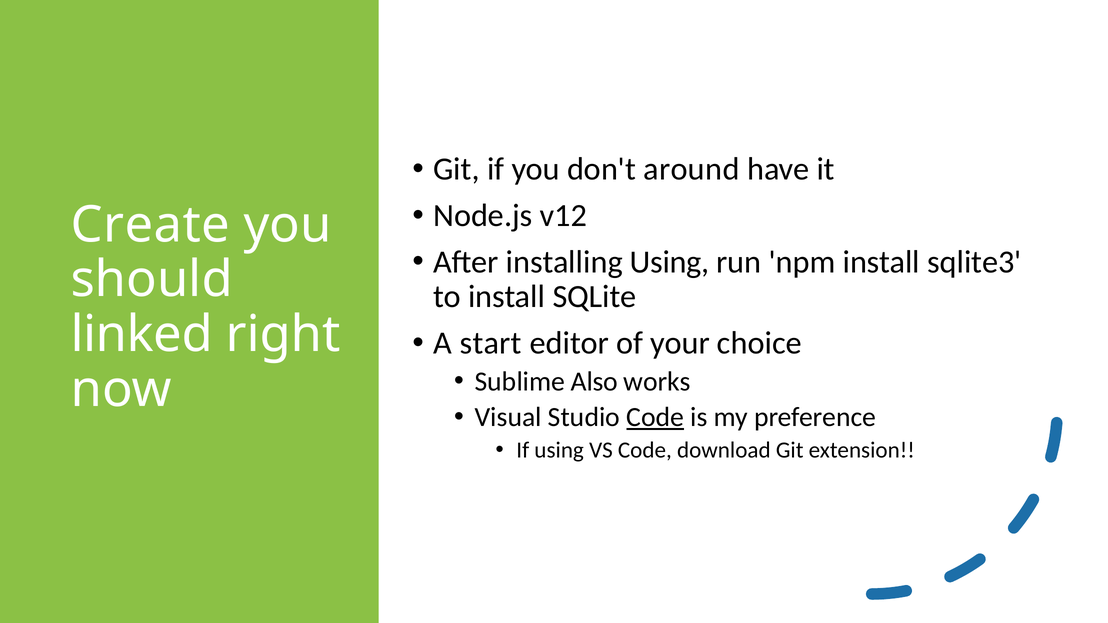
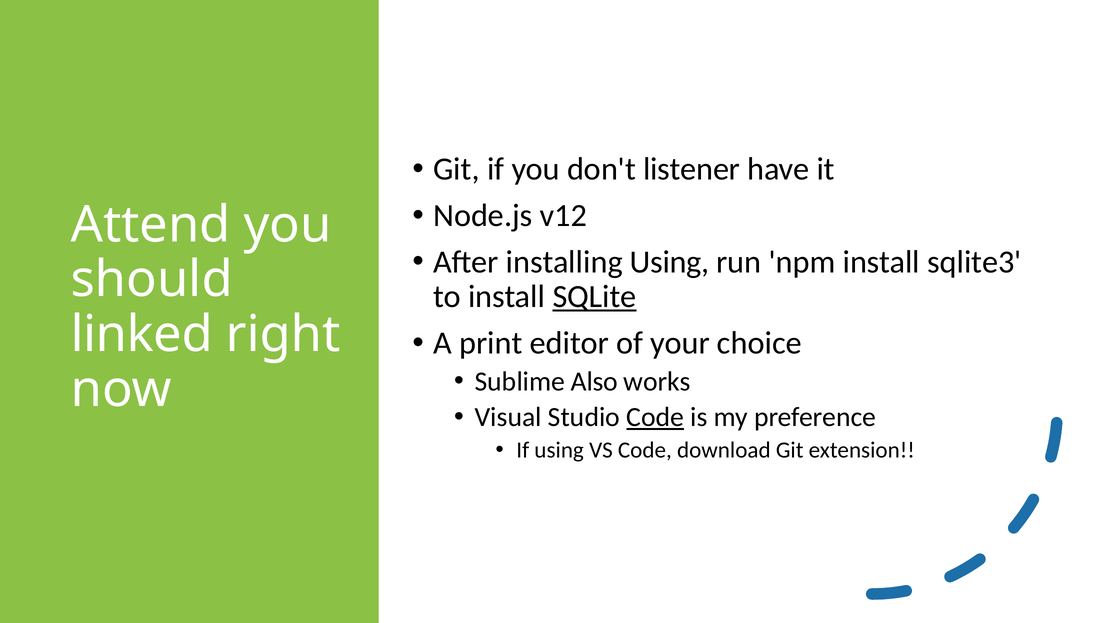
around: around -> listener
Create: Create -> Attend
SQLite underline: none -> present
start: start -> print
